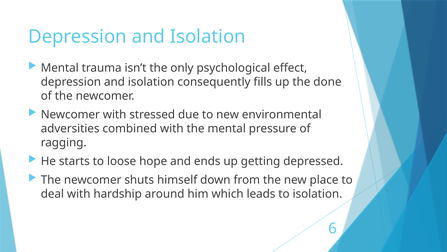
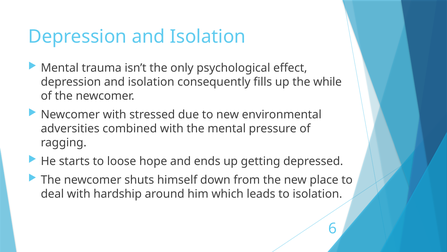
done: done -> while
